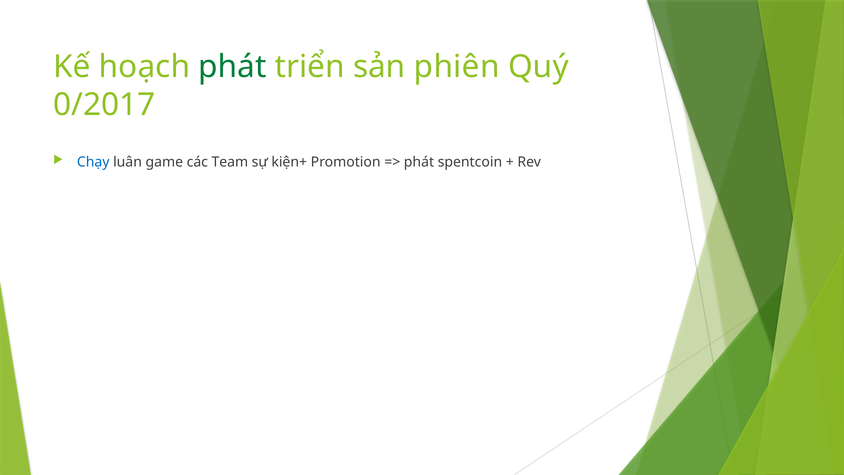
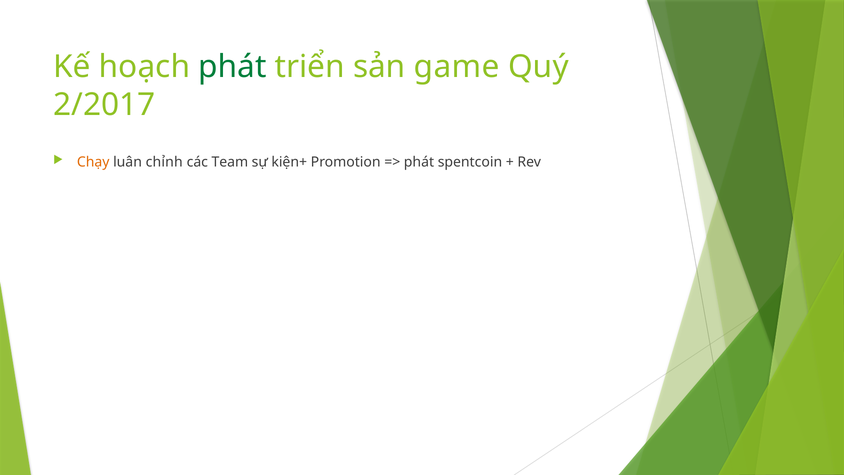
phiên: phiên -> game
0/2017: 0/2017 -> 2/2017
Chạy colour: blue -> orange
game: game -> chỉnh
